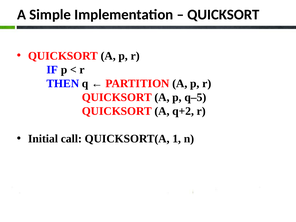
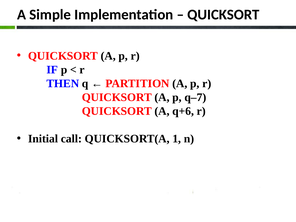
q–5: q–5 -> q–7
q+2: q+2 -> q+6
